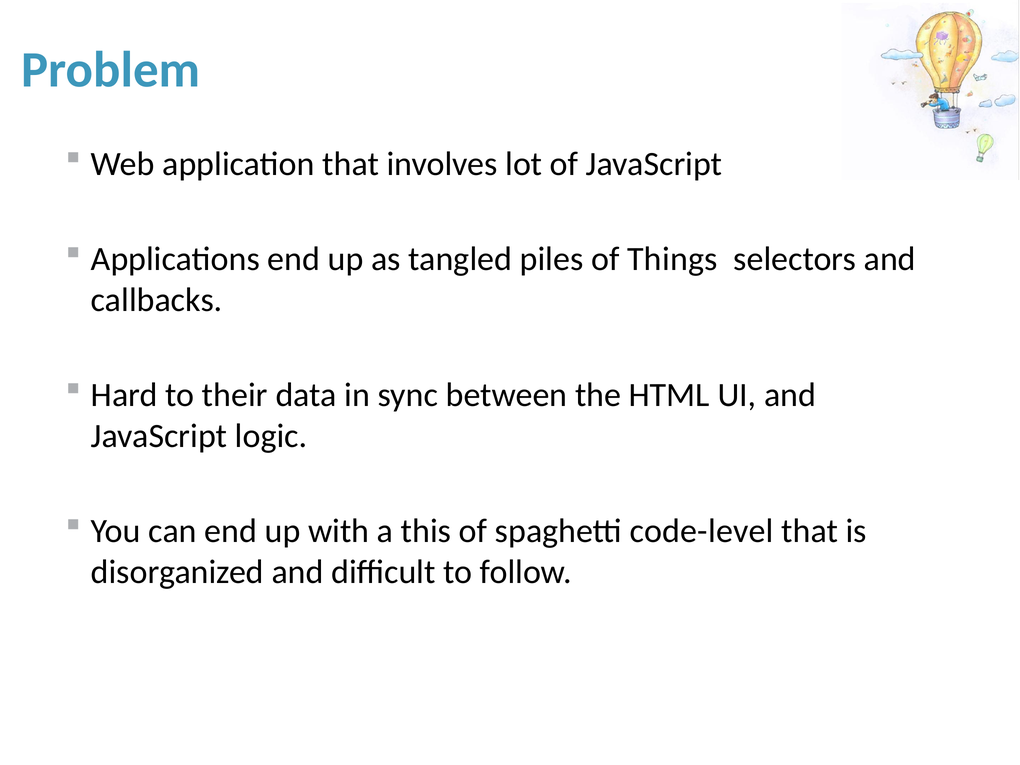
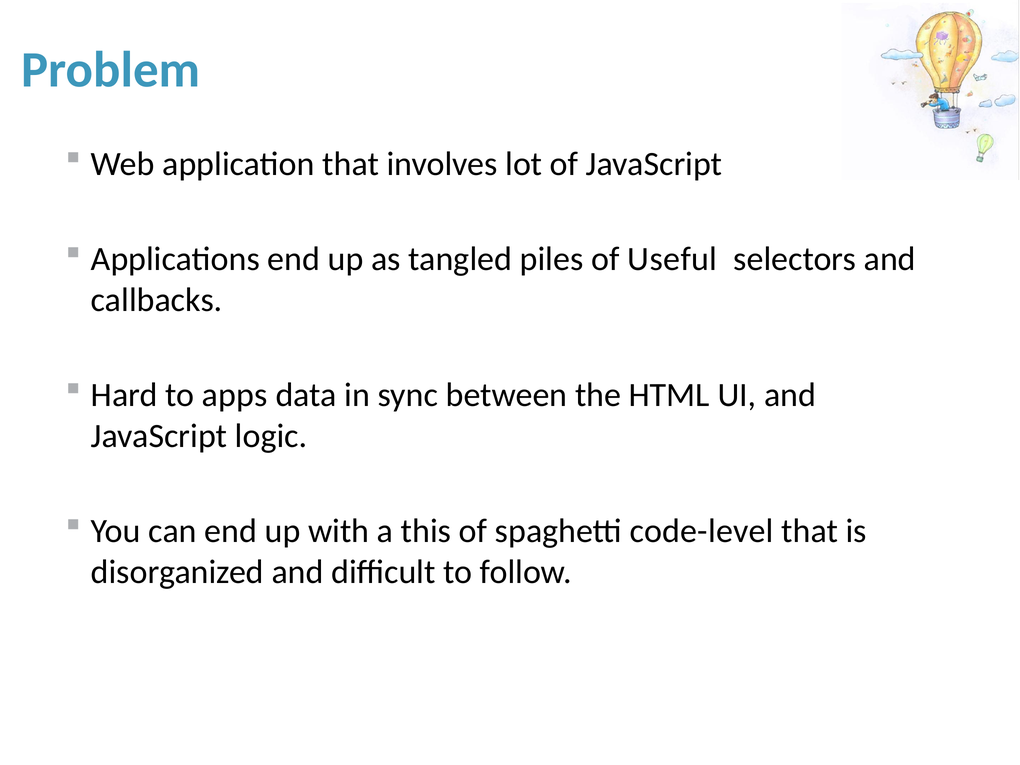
Things: Things -> Useful
their: their -> apps
